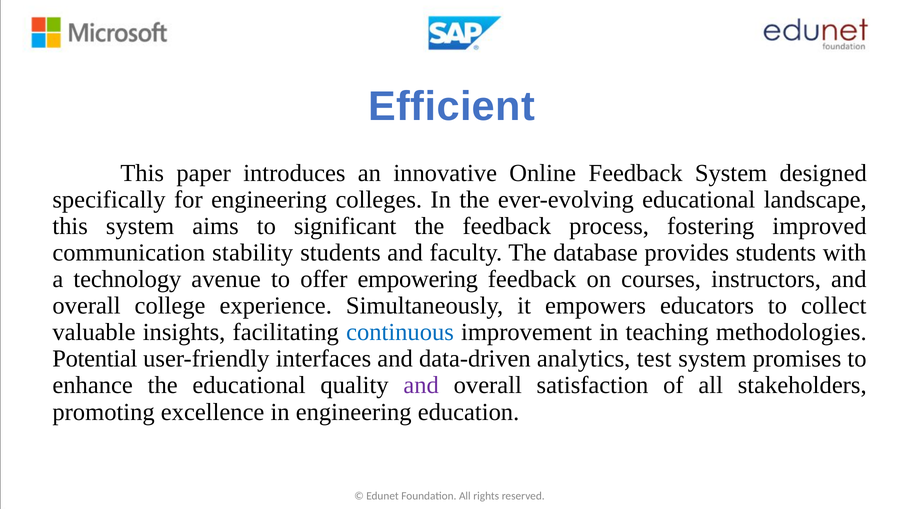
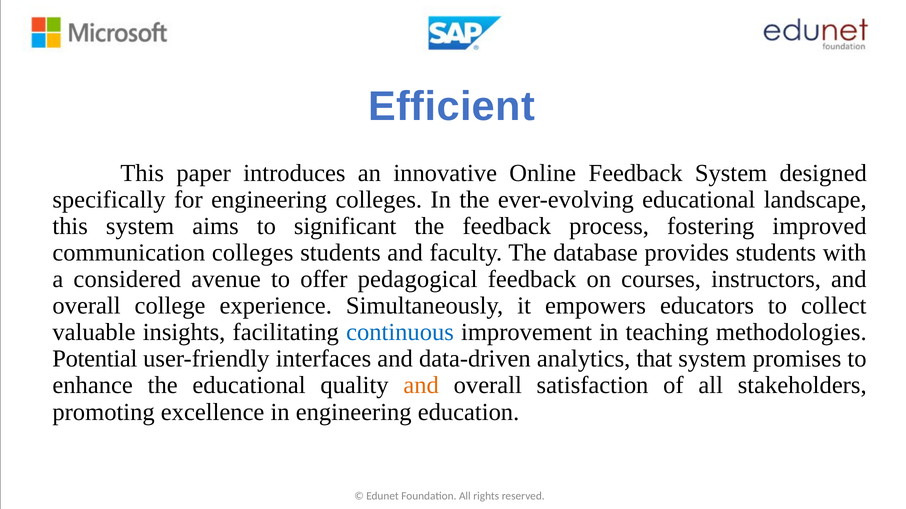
communication stability: stability -> colleges
technology: technology -> considered
empowering: empowering -> pedagogical
test: test -> that
and at (421, 386) colour: purple -> orange
